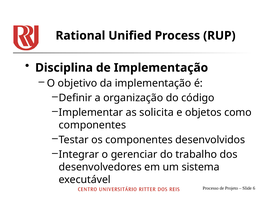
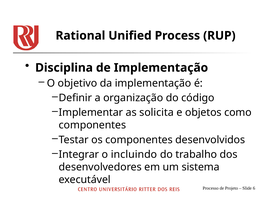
gerenciar: gerenciar -> incluindo
